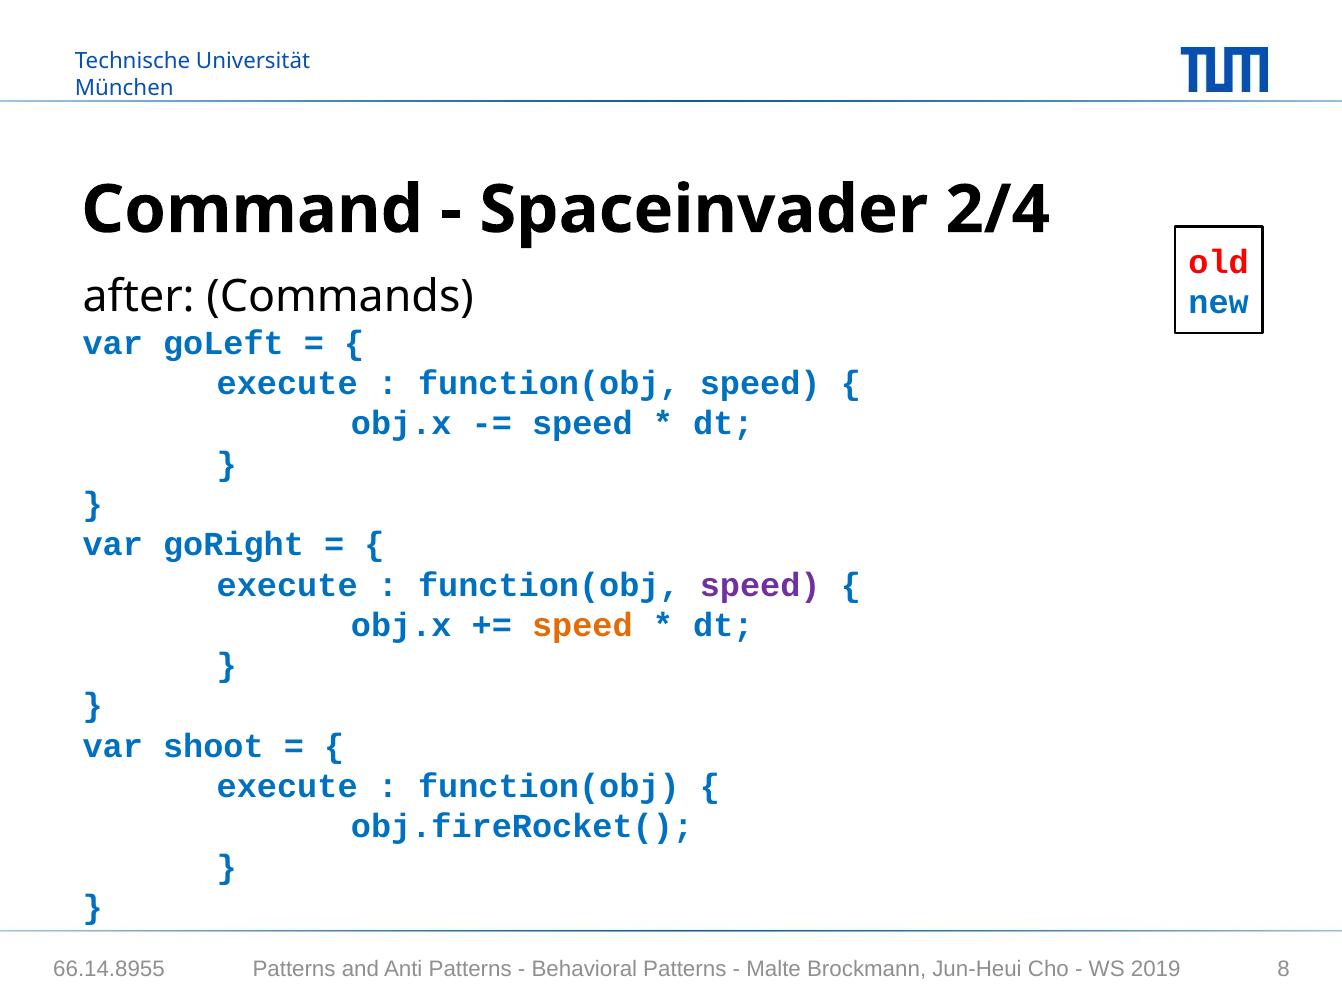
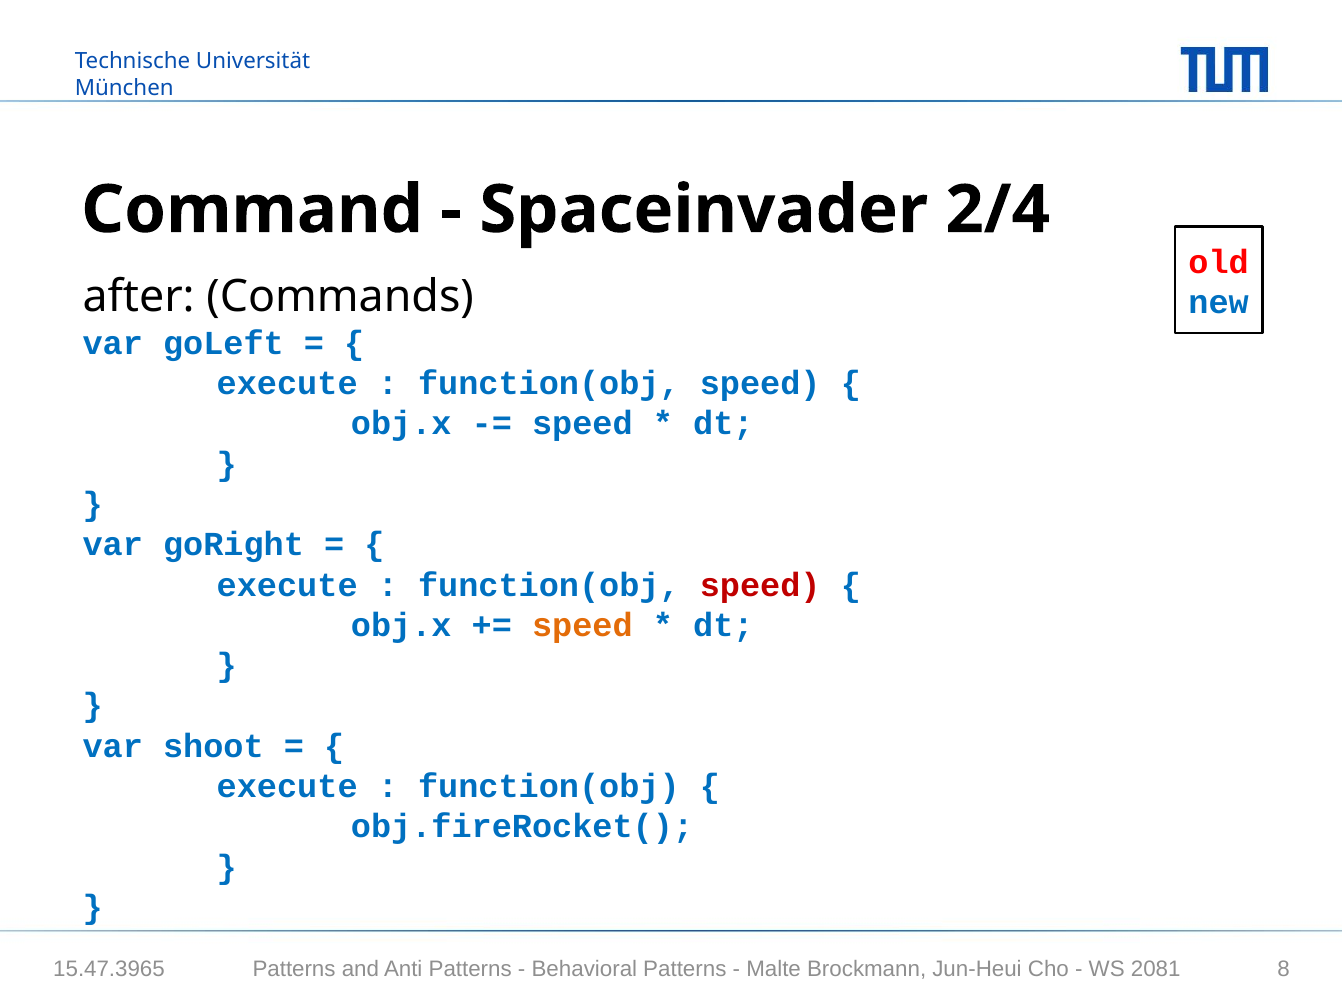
speed at (760, 585) colour: purple -> red
66.14.8955: 66.14.8955 -> 15.47.3965
2019: 2019 -> 2081
